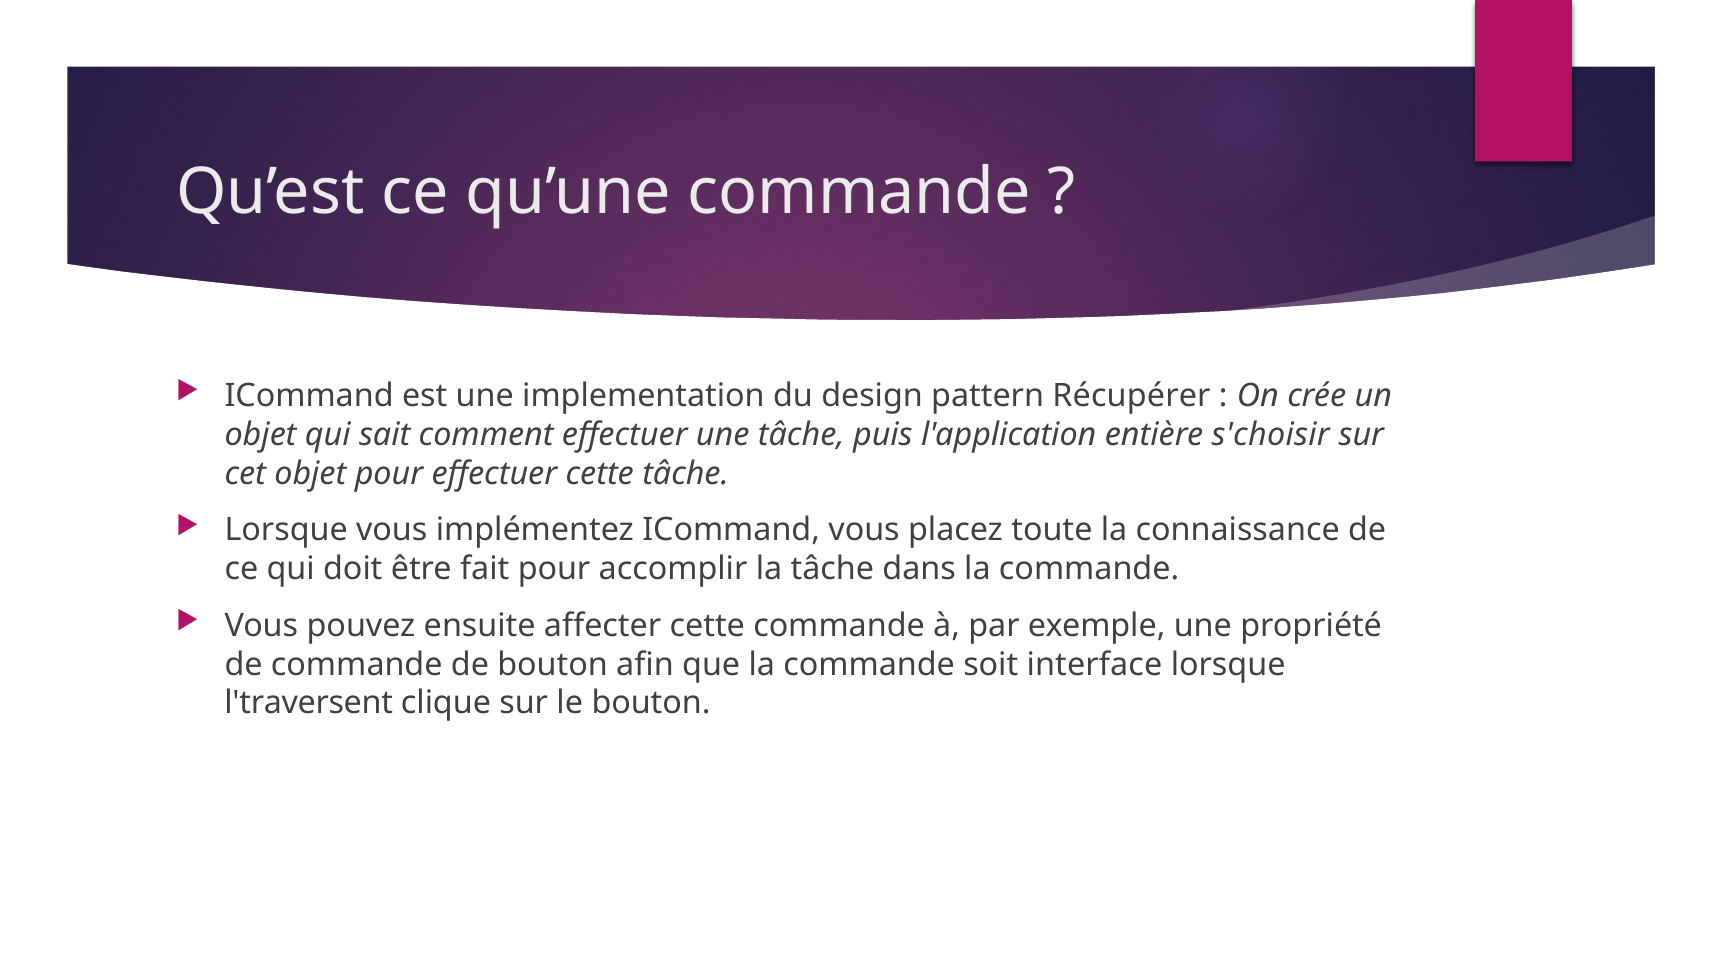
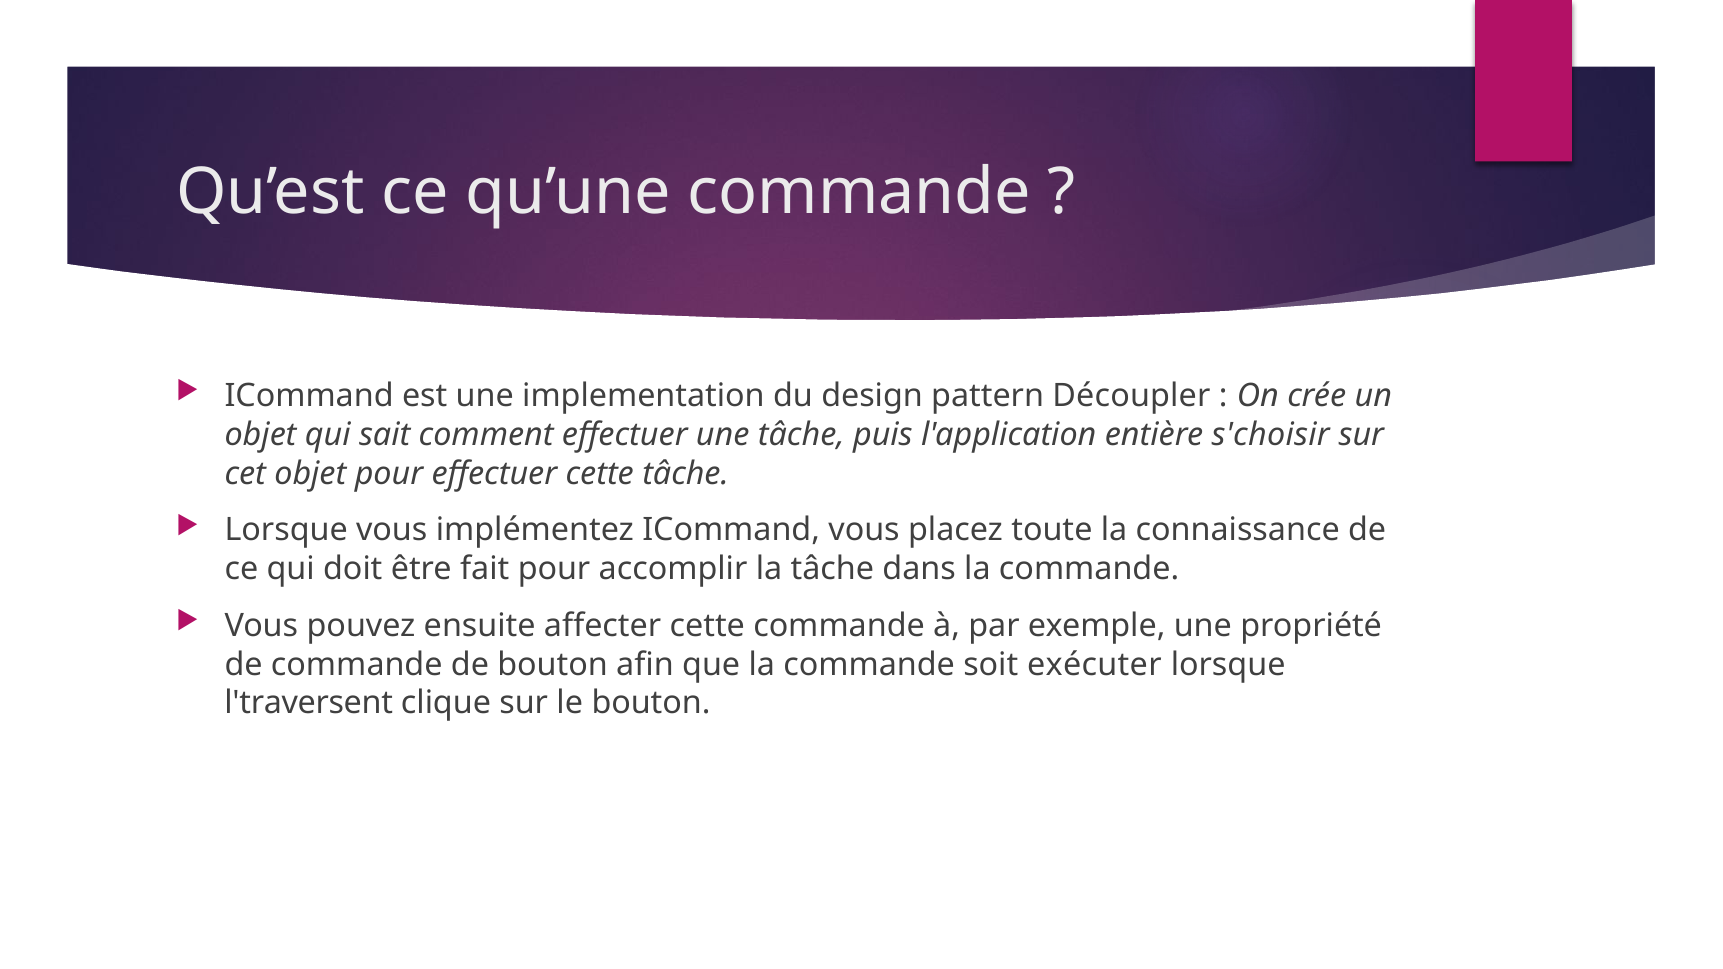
Récupérer: Récupérer -> Découpler
interface: interface -> exécuter
